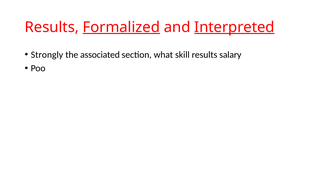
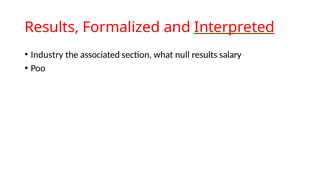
Formalized underline: present -> none
Strongly: Strongly -> Industry
skill: skill -> null
